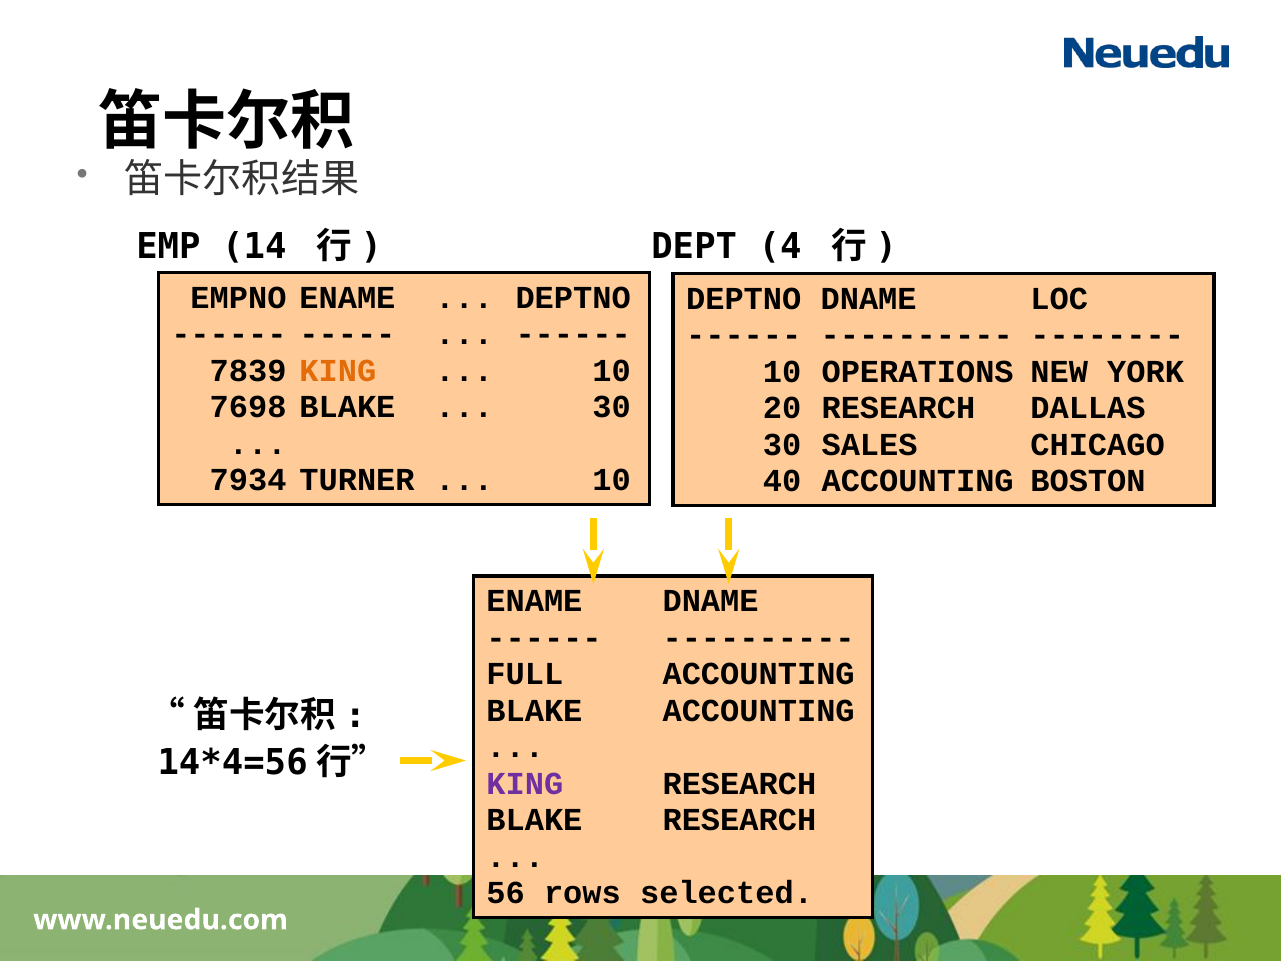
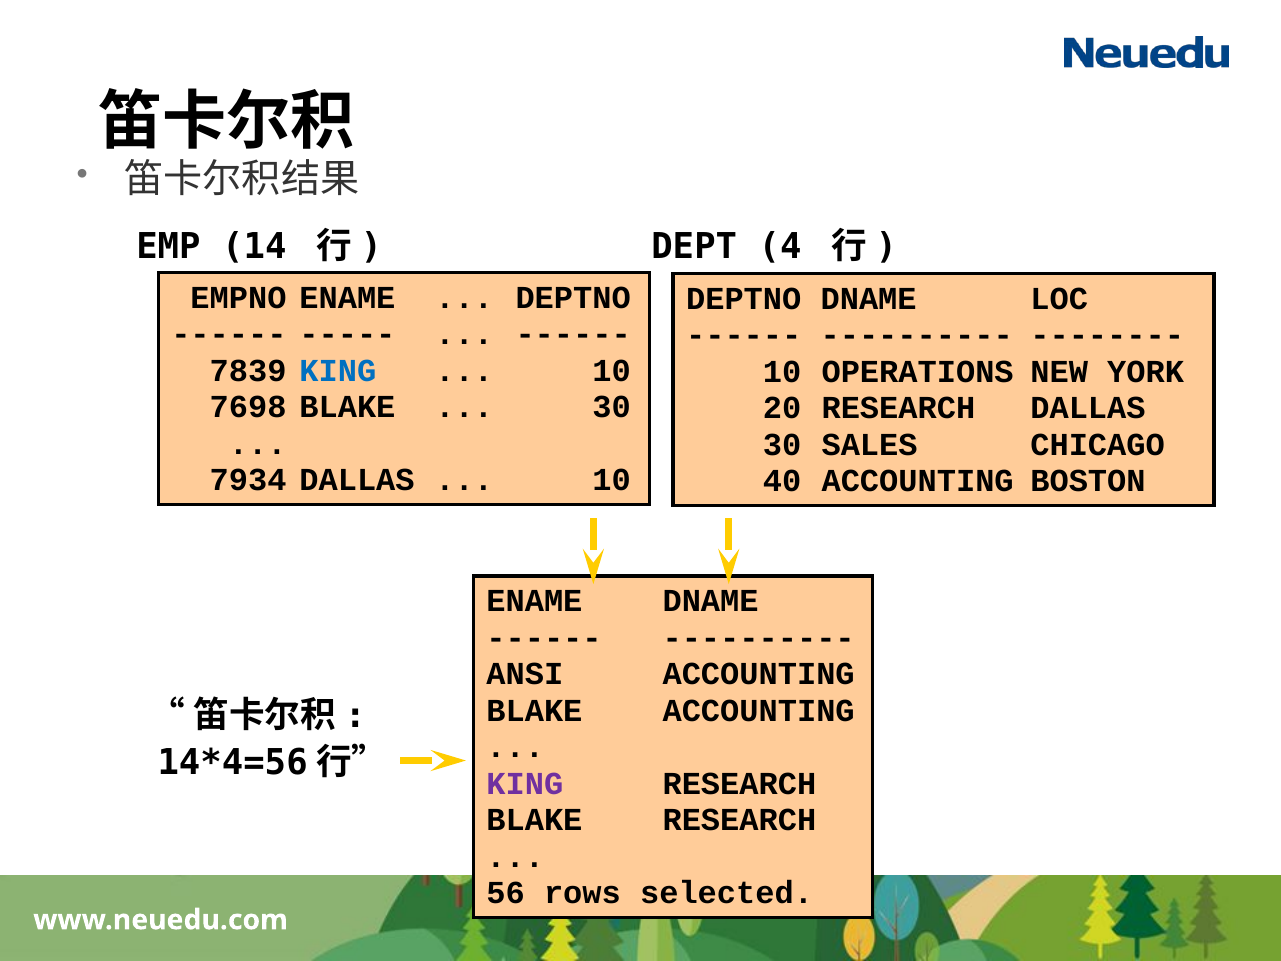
KING at (338, 371) colour: orange -> blue
7934 TURNER: TURNER -> DALLAS
FULL: FULL -> ANSI
